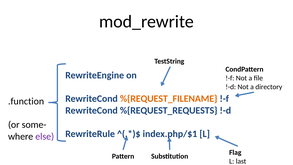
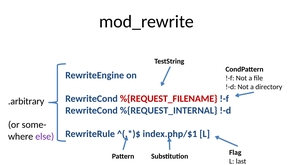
%{REQUEST_FILENAME colour: orange -> red
.function: .function -> .arbitrary
%{REQUEST_REQUESTS: %{REQUEST_REQUESTS -> %{REQUEST_INTERNAL
